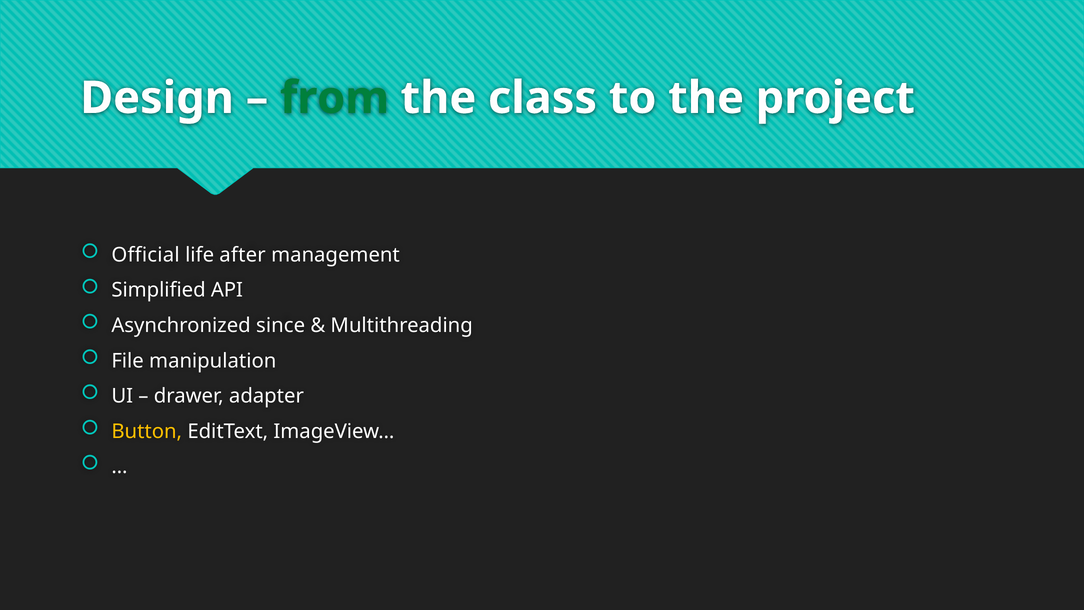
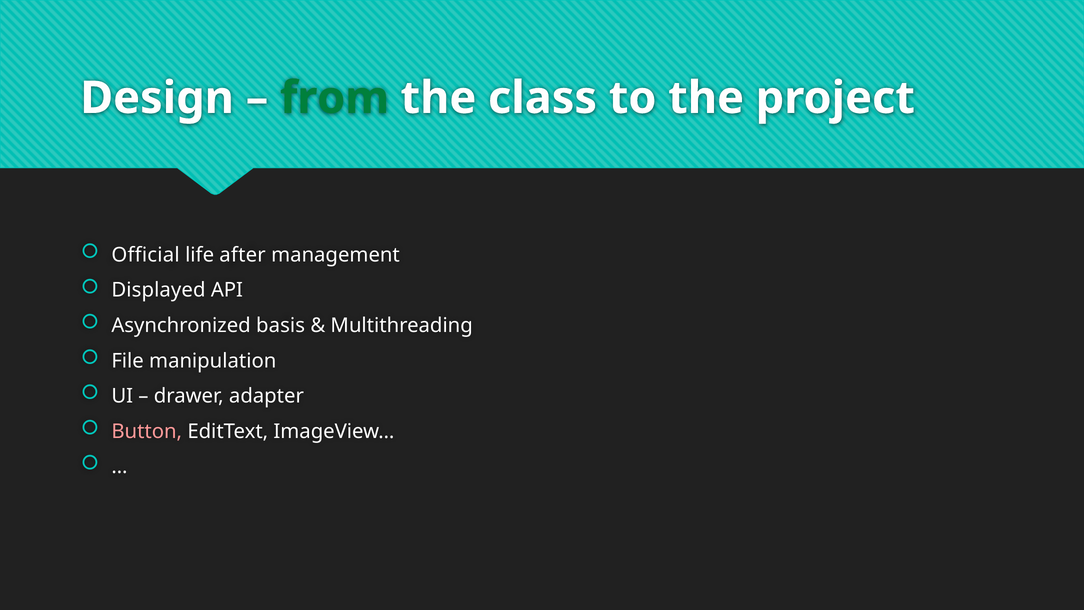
Simplified: Simplified -> Displayed
since: since -> basis
Button colour: yellow -> pink
